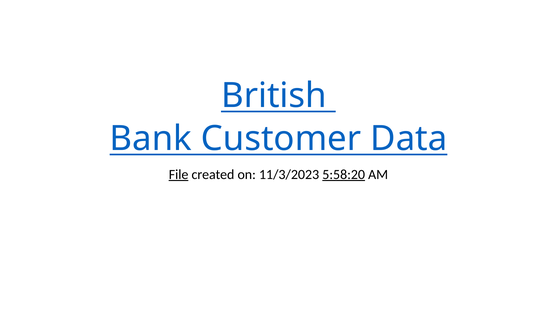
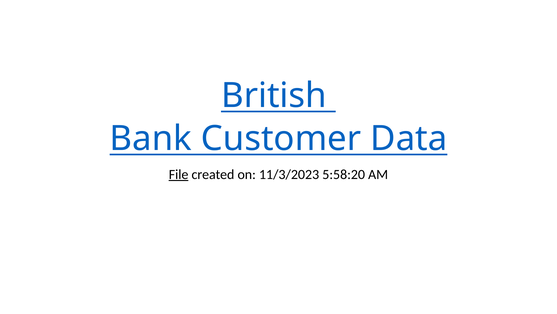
5:58:20 underline: present -> none
